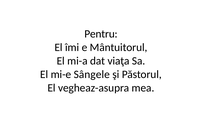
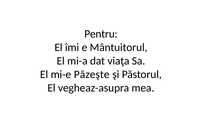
Sângele: Sângele -> Păzeşte
